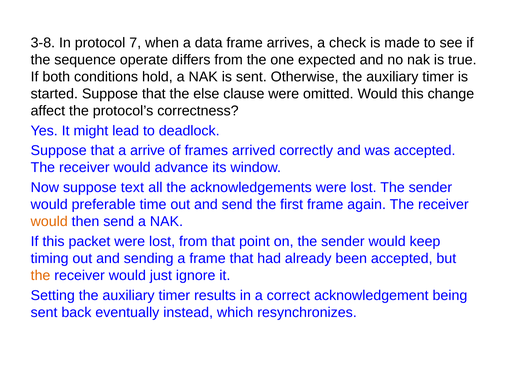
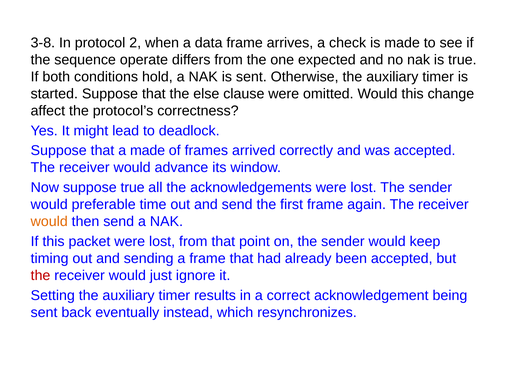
7: 7 -> 2
a arrive: arrive -> made
suppose text: text -> true
the at (41, 276) colour: orange -> red
